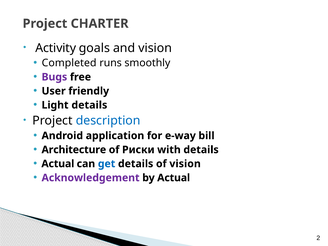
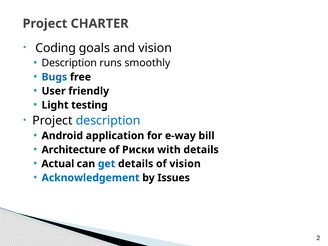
Activity: Activity -> Coding
Completed at (69, 63): Completed -> Description
Bugs colour: purple -> blue
Light details: details -> testing
Acknowledgement colour: purple -> blue
by Actual: Actual -> Issues
